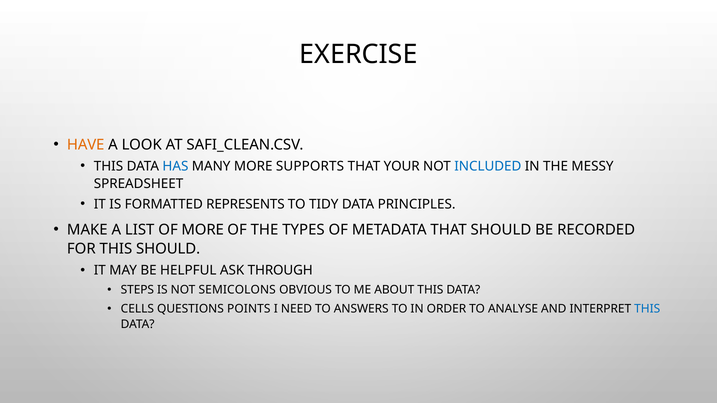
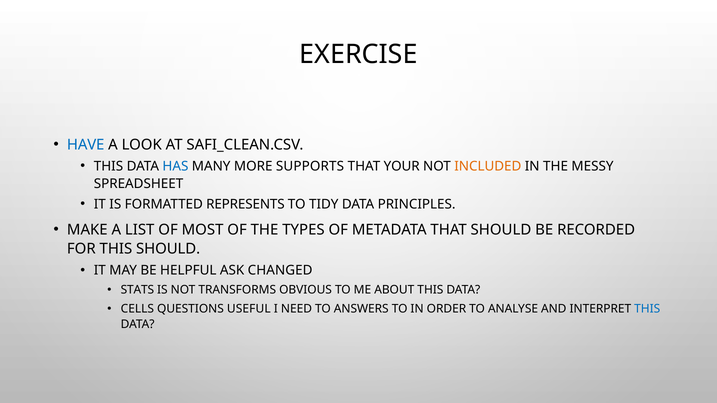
HAVE colour: orange -> blue
INCLUDED colour: blue -> orange
OF MORE: MORE -> MOST
THROUGH: THROUGH -> CHANGED
STEPS: STEPS -> STATS
SEMICOLONS: SEMICOLONS -> TRANSFORMS
POINTS: POINTS -> USEFUL
